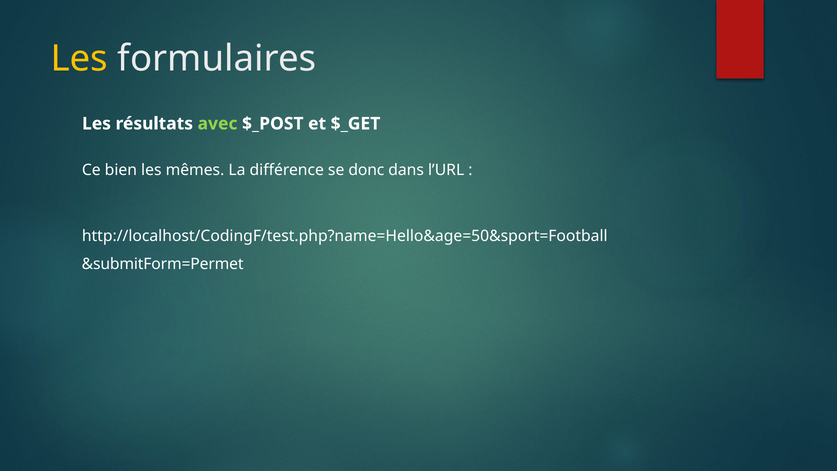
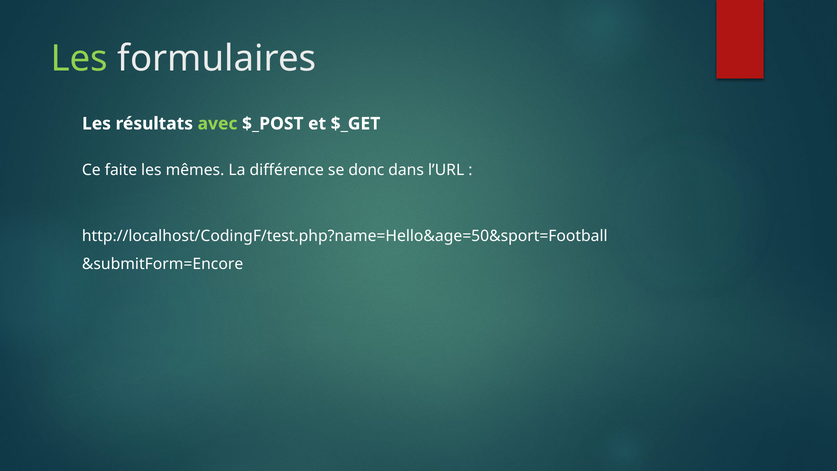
Les at (79, 59) colour: yellow -> light green
bien: bien -> faite
&submitForm=Permet: &submitForm=Permet -> &submitForm=Encore
